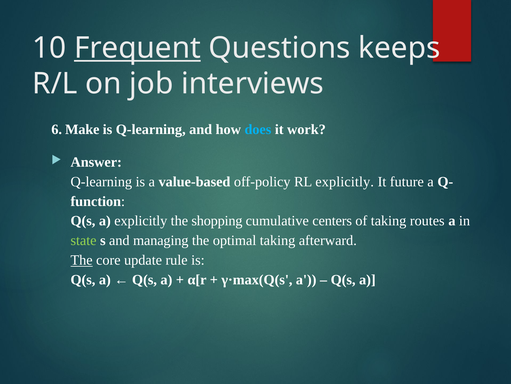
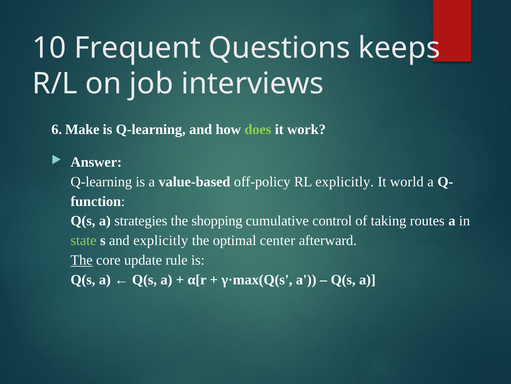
Frequent underline: present -> none
does colour: light blue -> light green
future: future -> world
a explicitly: explicitly -> strategies
centers: centers -> control
and managing: managing -> explicitly
optimal taking: taking -> center
